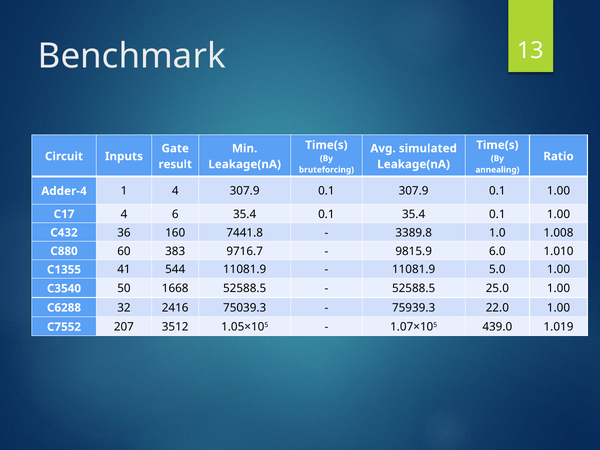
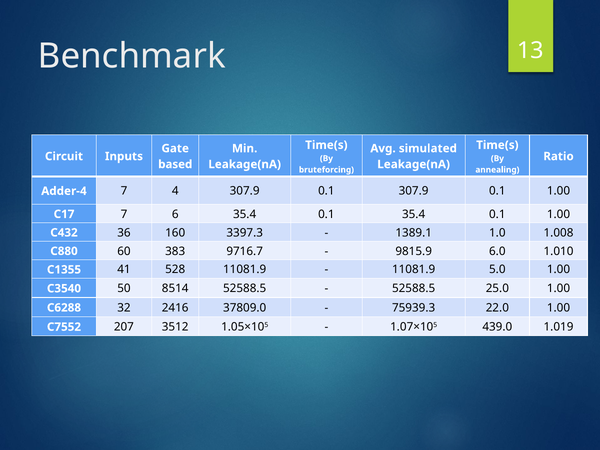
result: result -> based
Adder-4 1: 1 -> 7
4 at (124, 214): 4 -> 7
7441.8: 7441.8 -> 3397.3
3389.8: 3389.8 -> 1389.1
544: 544 -> 528
1668: 1668 -> 8514
75039.3: 75039.3 -> 37809.0
